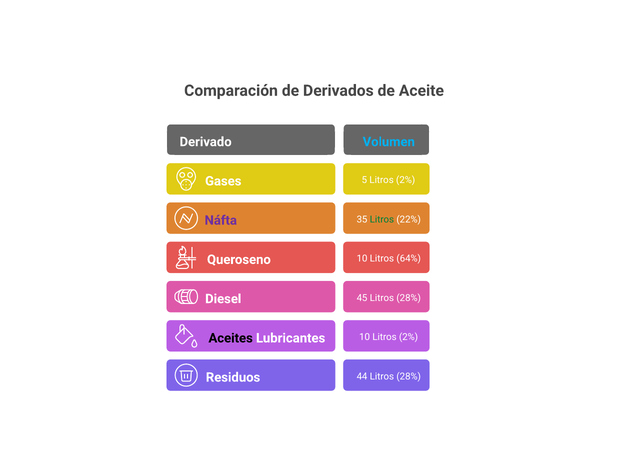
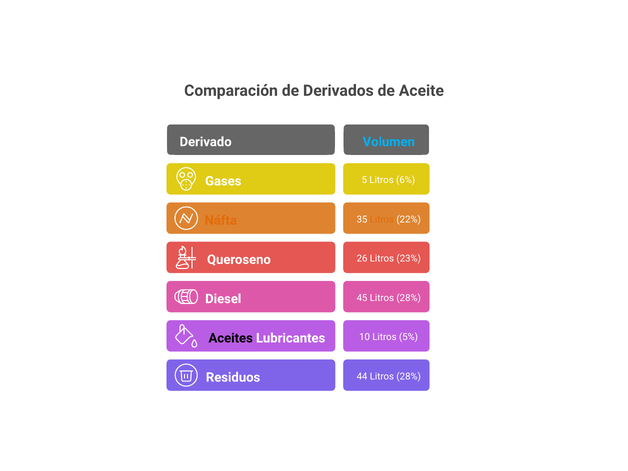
5 Litros 2%: 2% -> 6%
Náfta colour: purple -> orange
Litros at (382, 219) colour: green -> orange
Queroseno 10: 10 -> 26
64%: 64% -> 23%
10 Litros 2%: 2% -> 5%
